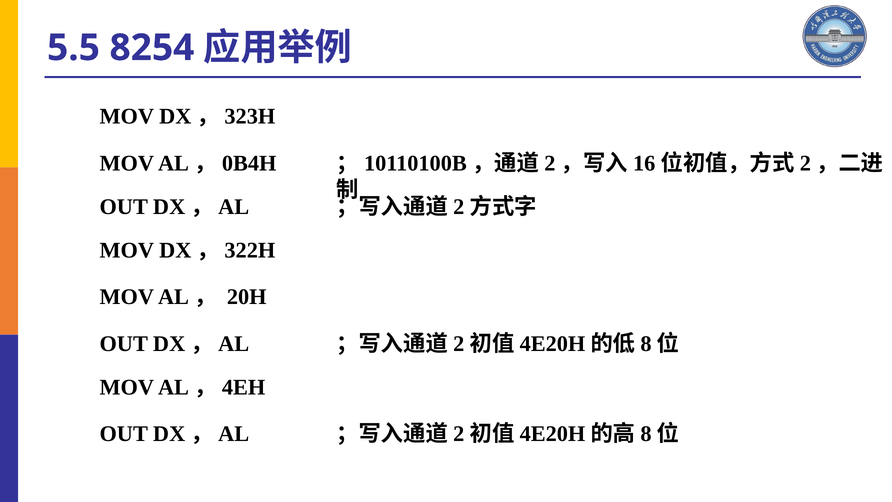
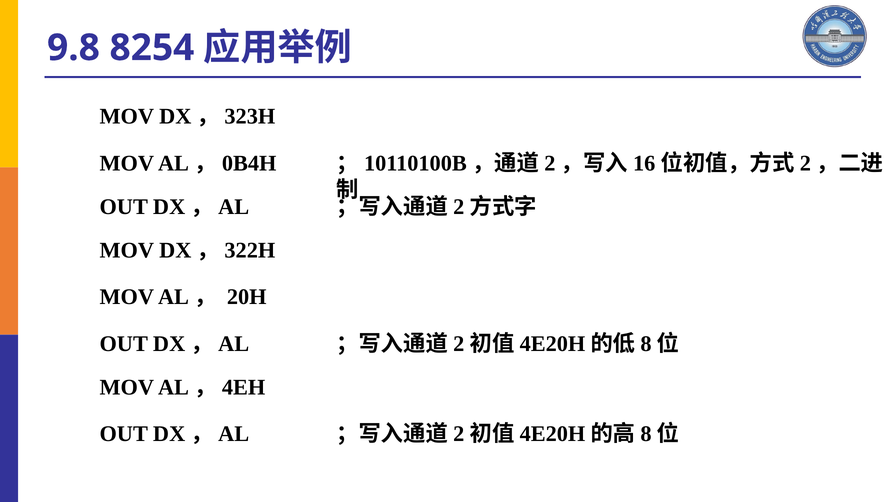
5.5: 5.5 -> 9.8
